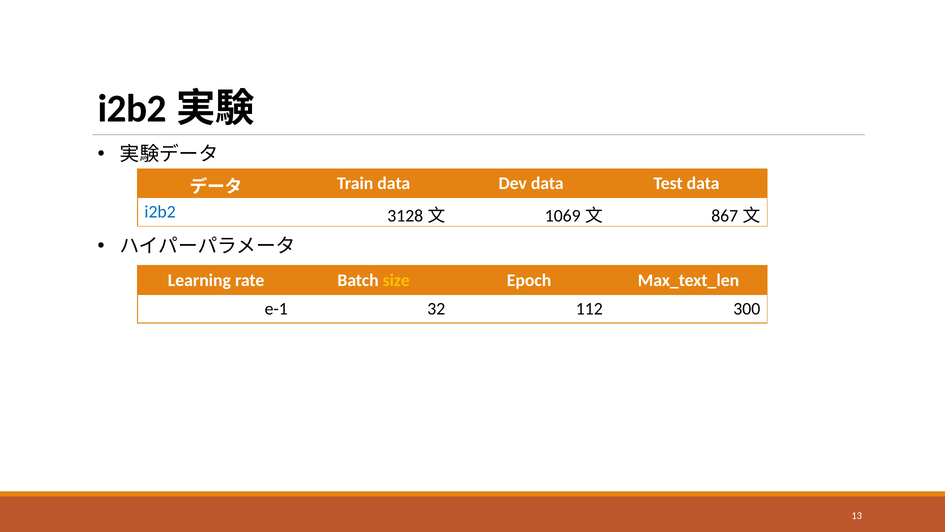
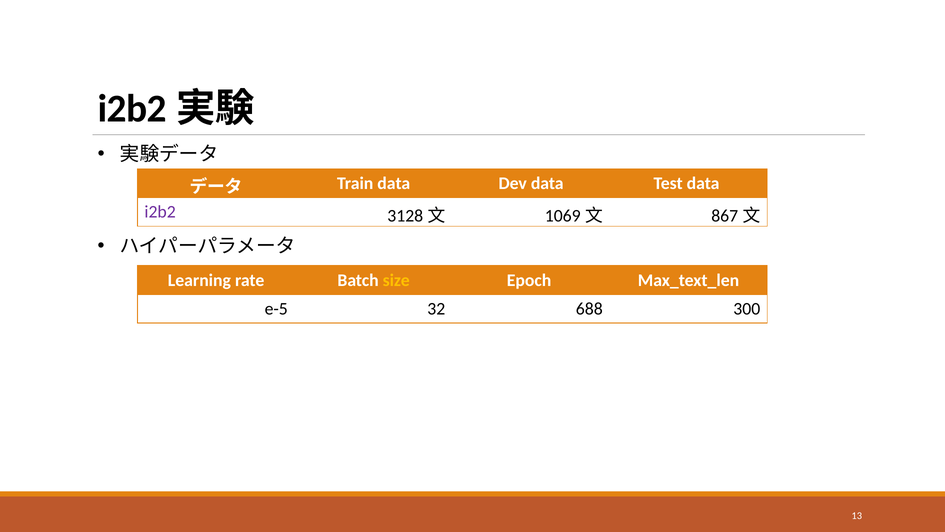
i2b2 colour: blue -> purple
e-1: e-1 -> e-5
112: 112 -> 688
